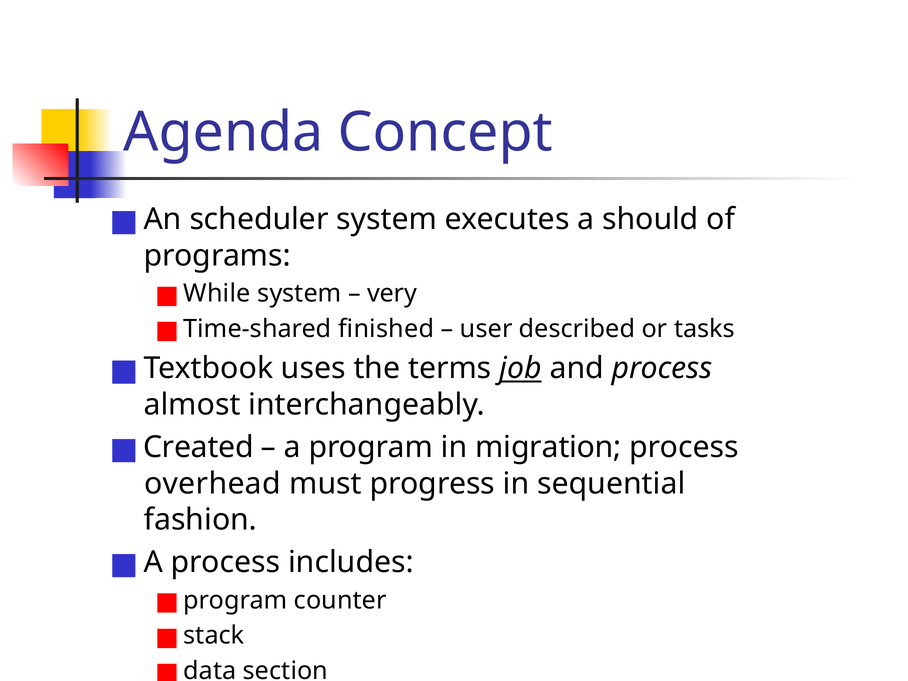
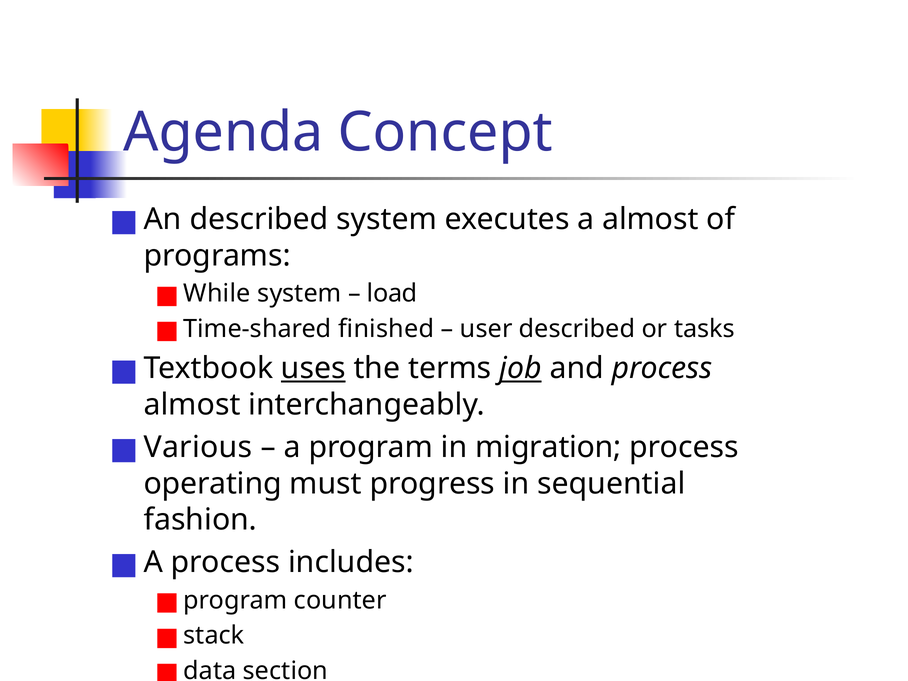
An scheduler: scheduler -> described
a should: should -> almost
very: very -> load
uses underline: none -> present
Created: Created -> Various
overhead: overhead -> operating
